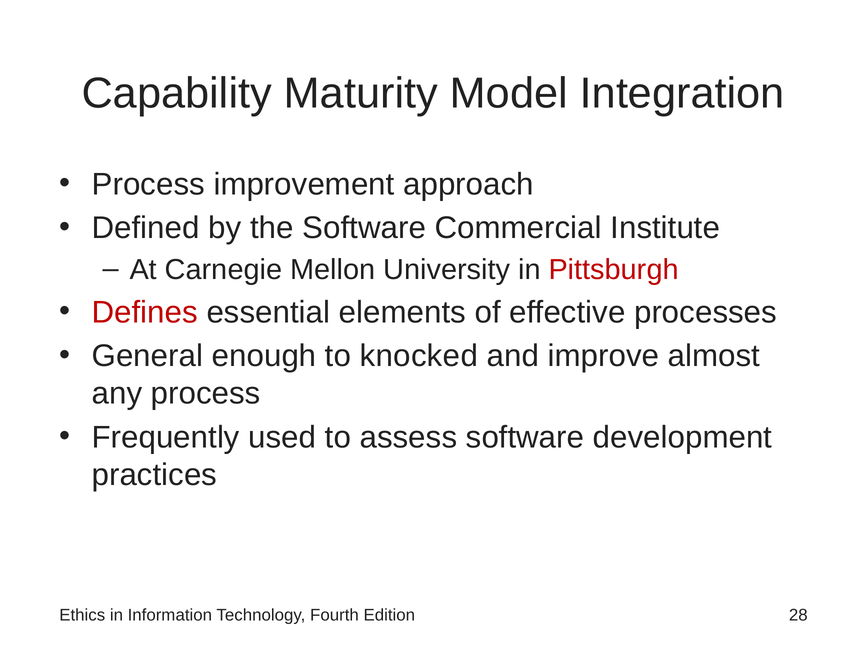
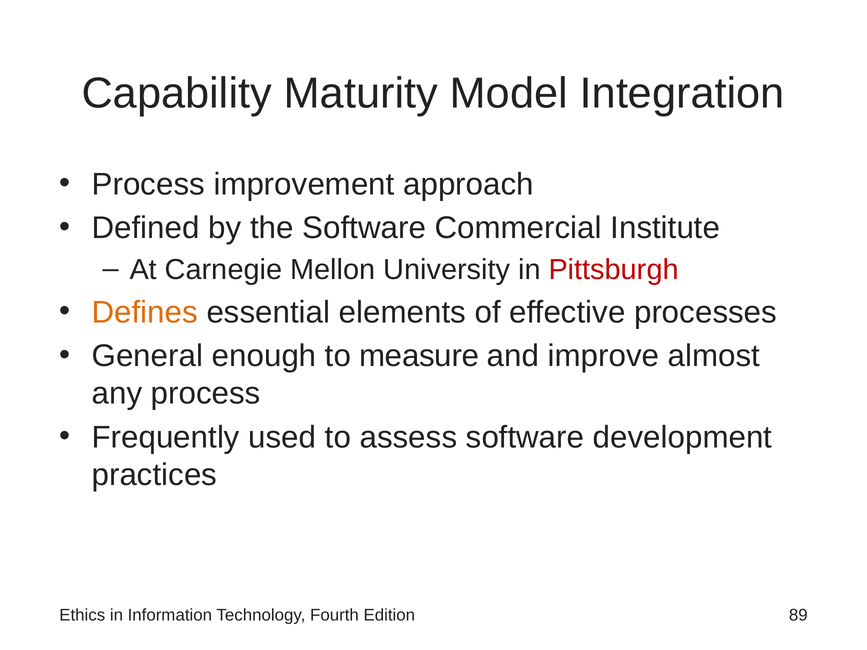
Defines colour: red -> orange
knocked: knocked -> measure
28: 28 -> 89
